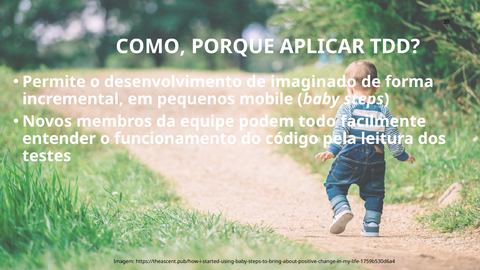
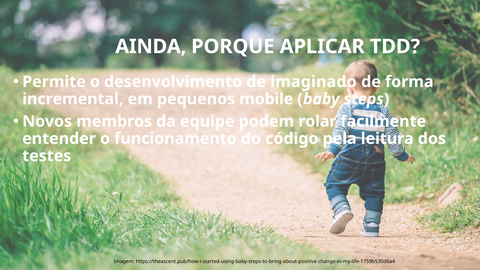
COMO: COMO -> AINDA
todo: todo -> rolar
